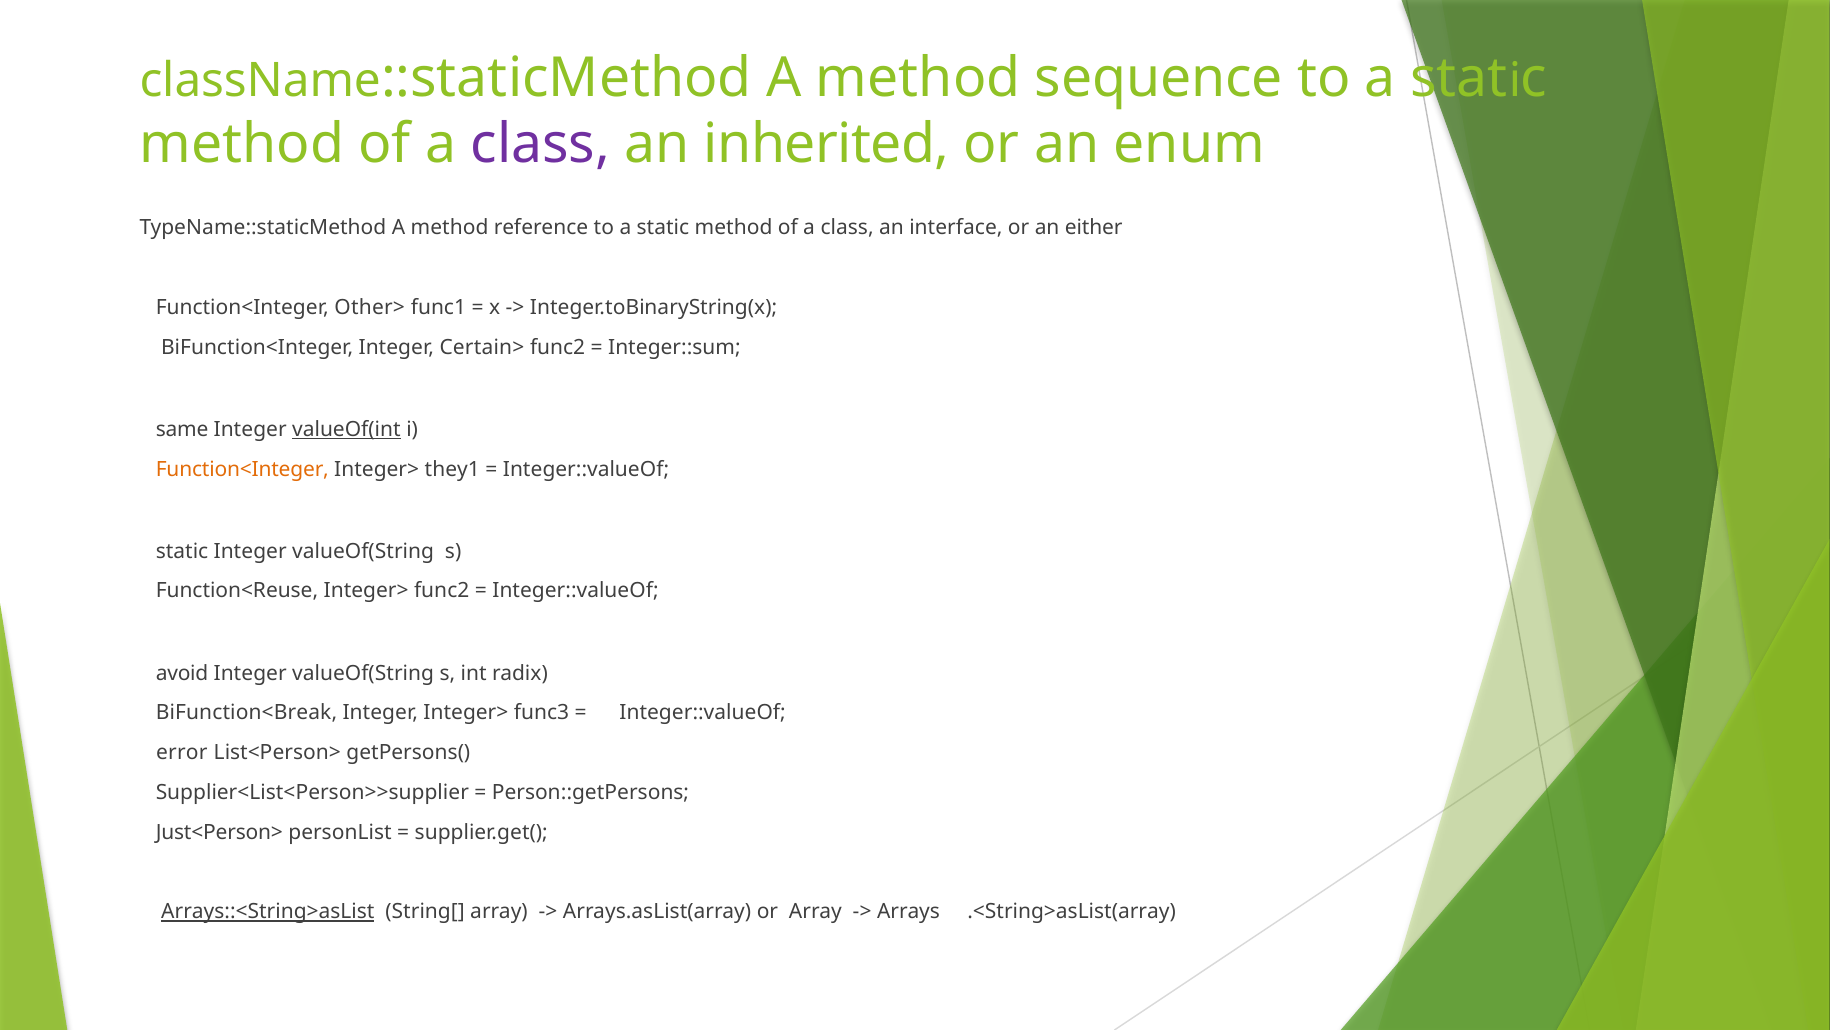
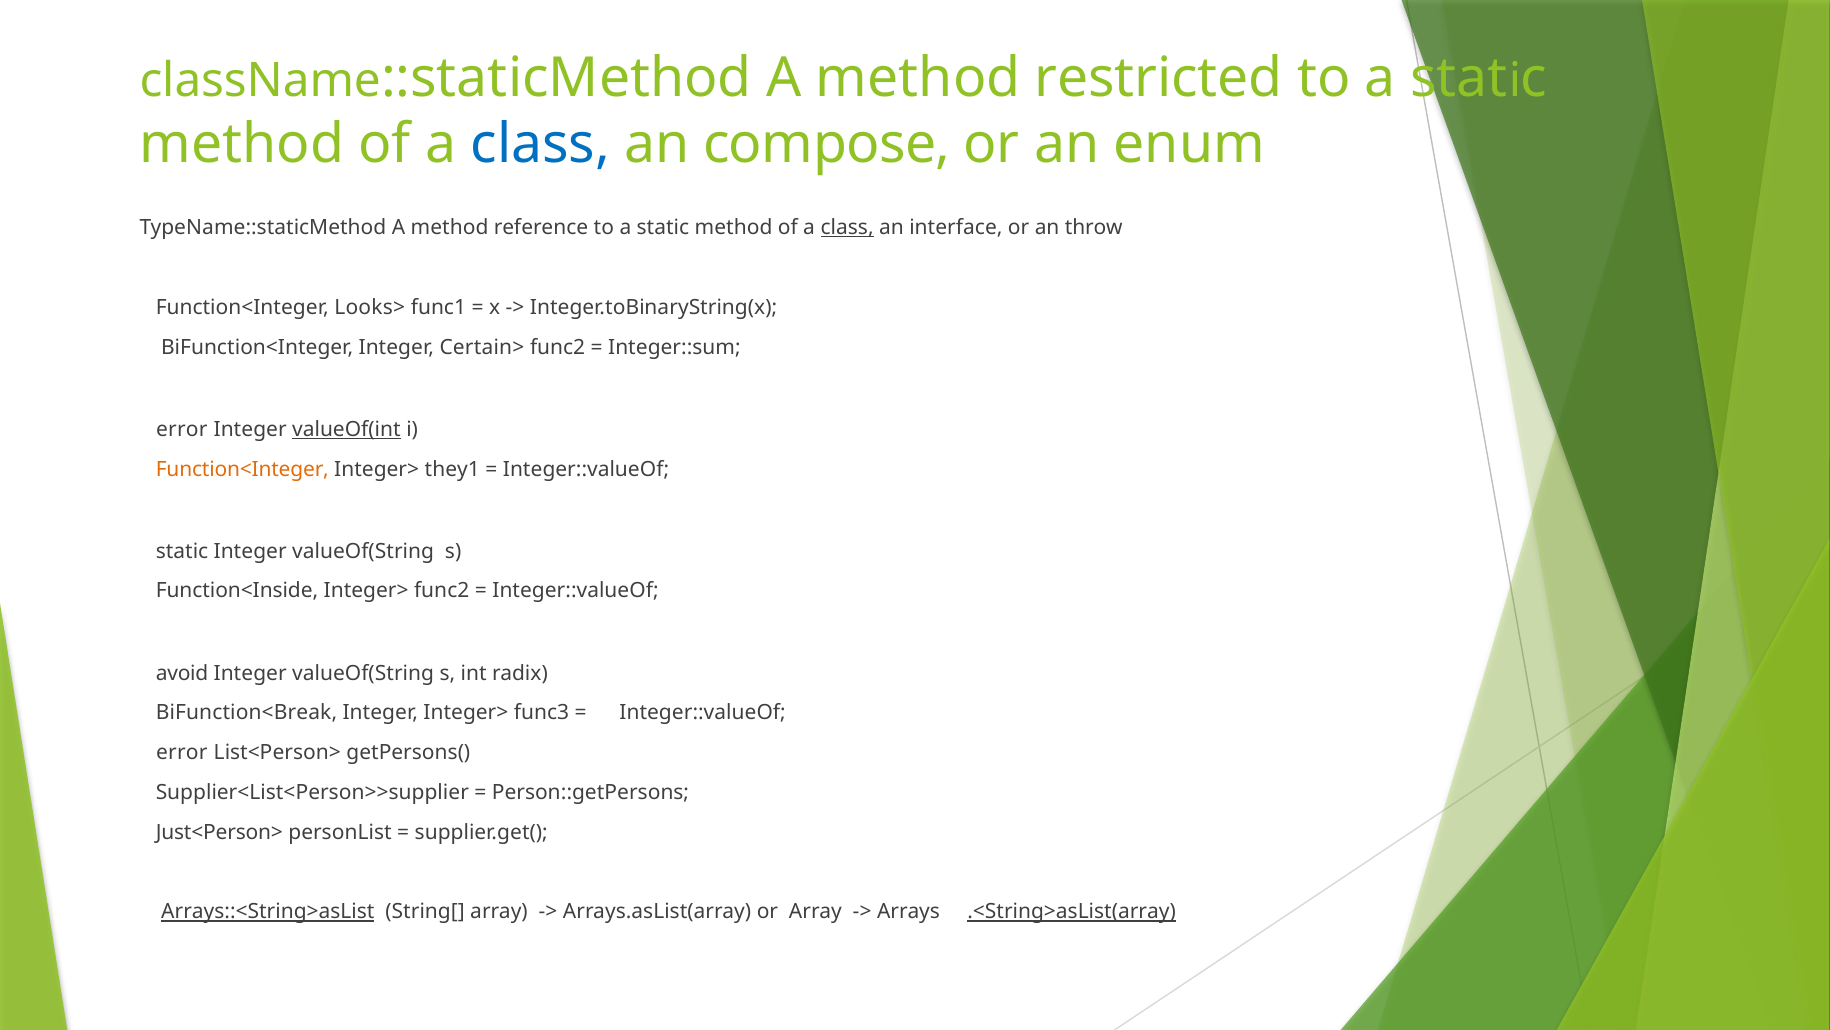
sequence: sequence -> restricted
class at (540, 144) colour: purple -> blue
inherited: inherited -> compose
class at (847, 228) underline: none -> present
either: either -> throw
Other>: Other> -> Looks>
same at (182, 429): same -> error
Function<Reuse: Function<Reuse -> Function<Inside
.<String>asList(array underline: none -> present
